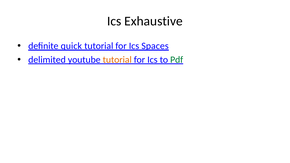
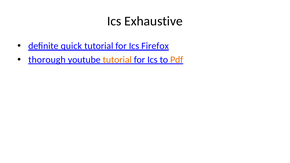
Spaces: Spaces -> Firefox
delimited: delimited -> thorough
Pdf colour: green -> orange
